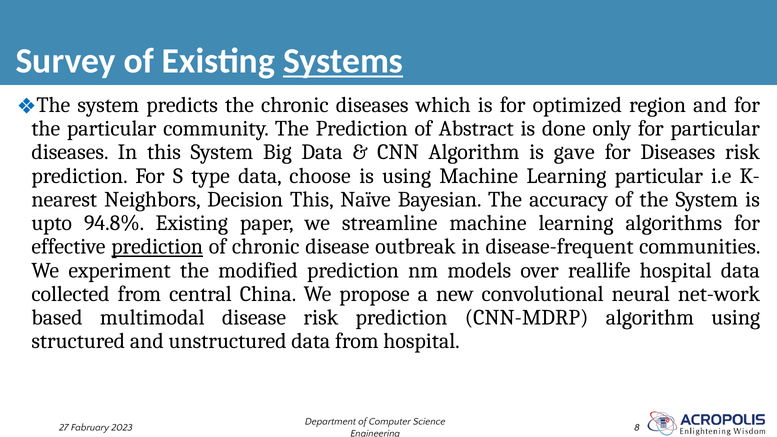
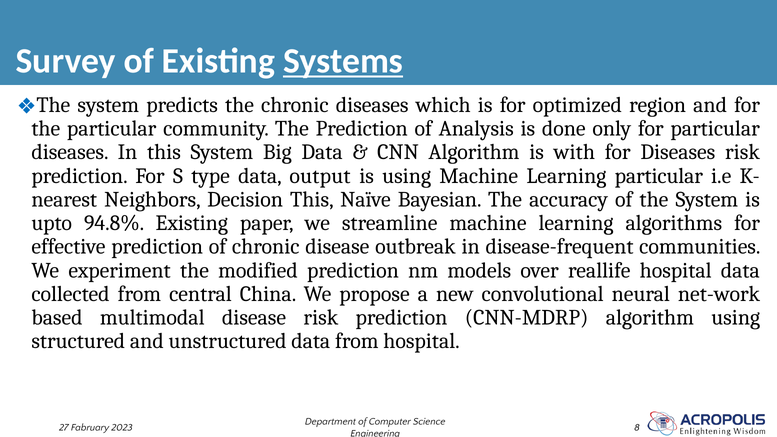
Abstract: Abstract -> Analysis
gave: gave -> with
choose: choose -> output
prediction at (157, 247) underline: present -> none
